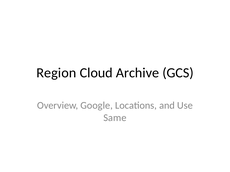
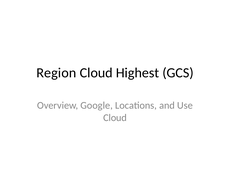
Archive: Archive -> Highest
Same at (115, 118): Same -> Cloud
